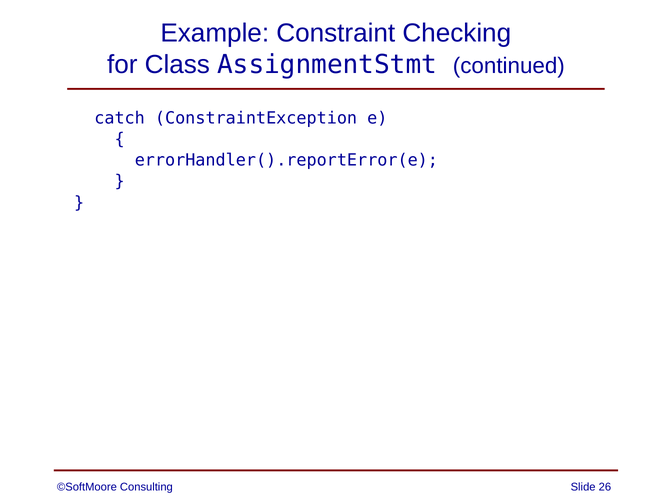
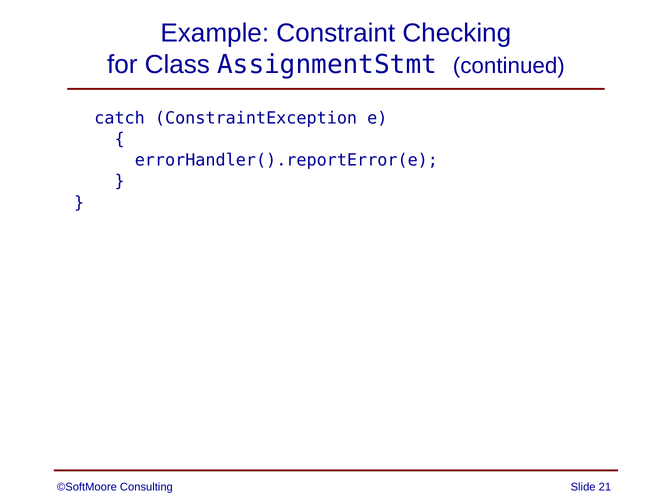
26: 26 -> 21
